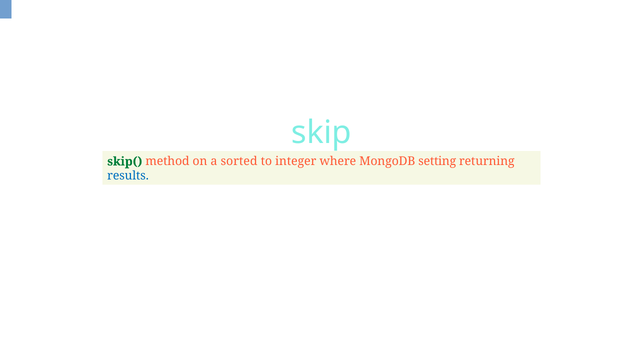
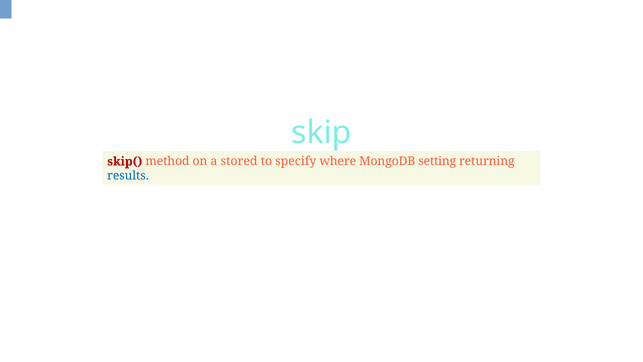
skip( colour: green -> red
sorted: sorted -> stored
integer: integer -> specify
